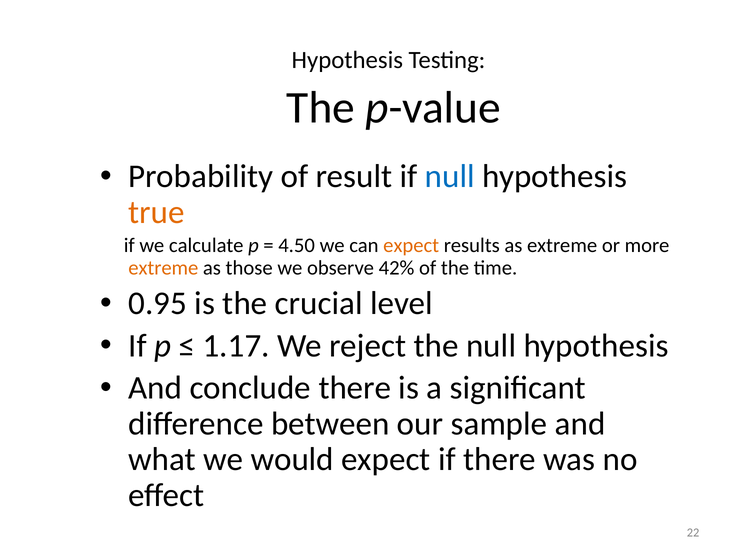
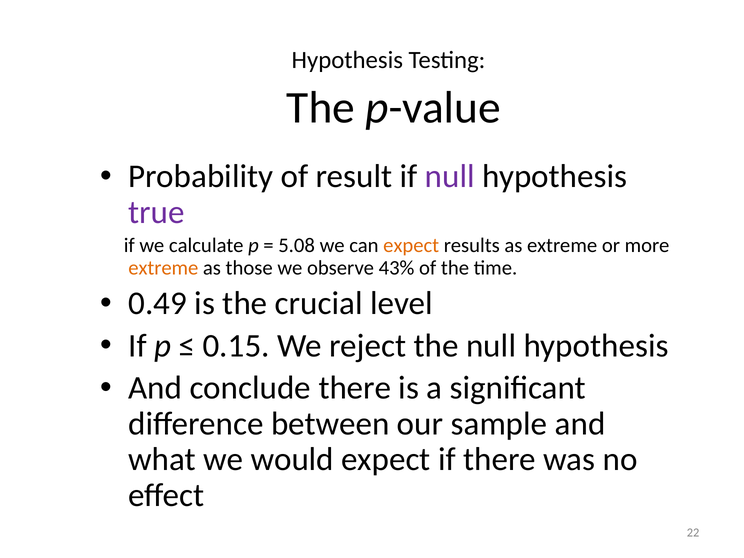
null at (450, 176) colour: blue -> purple
true colour: orange -> purple
4.50: 4.50 -> 5.08
42%: 42% -> 43%
0.95: 0.95 -> 0.49
1.17: 1.17 -> 0.15
